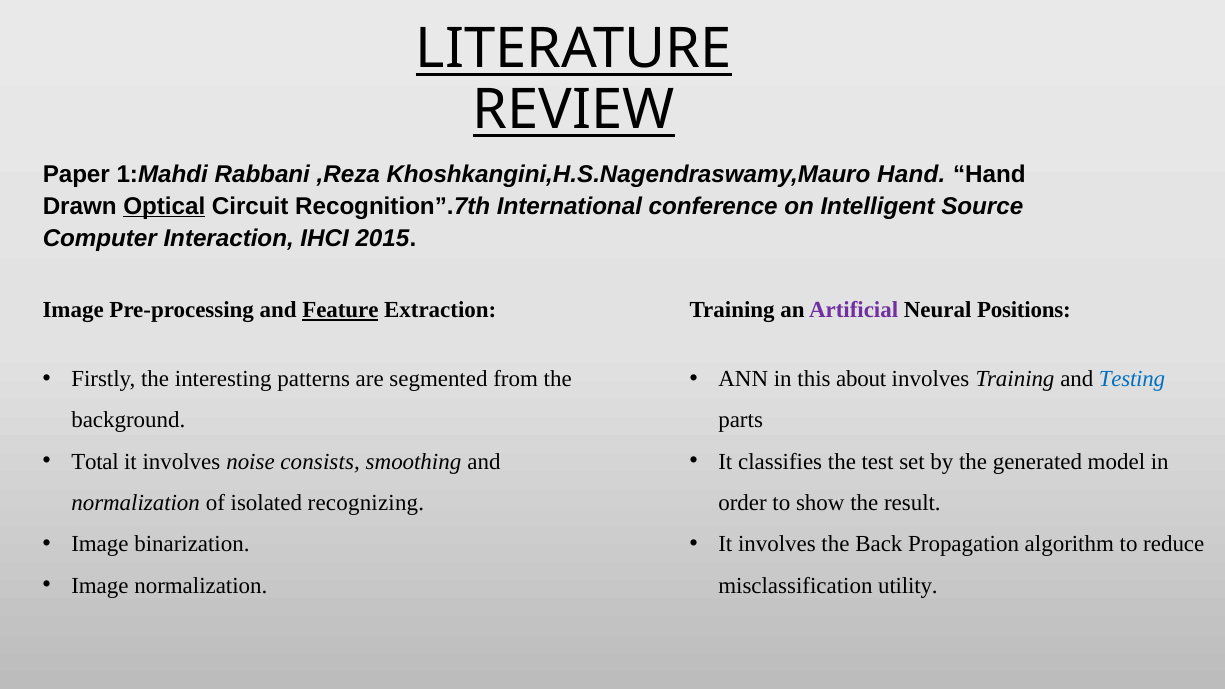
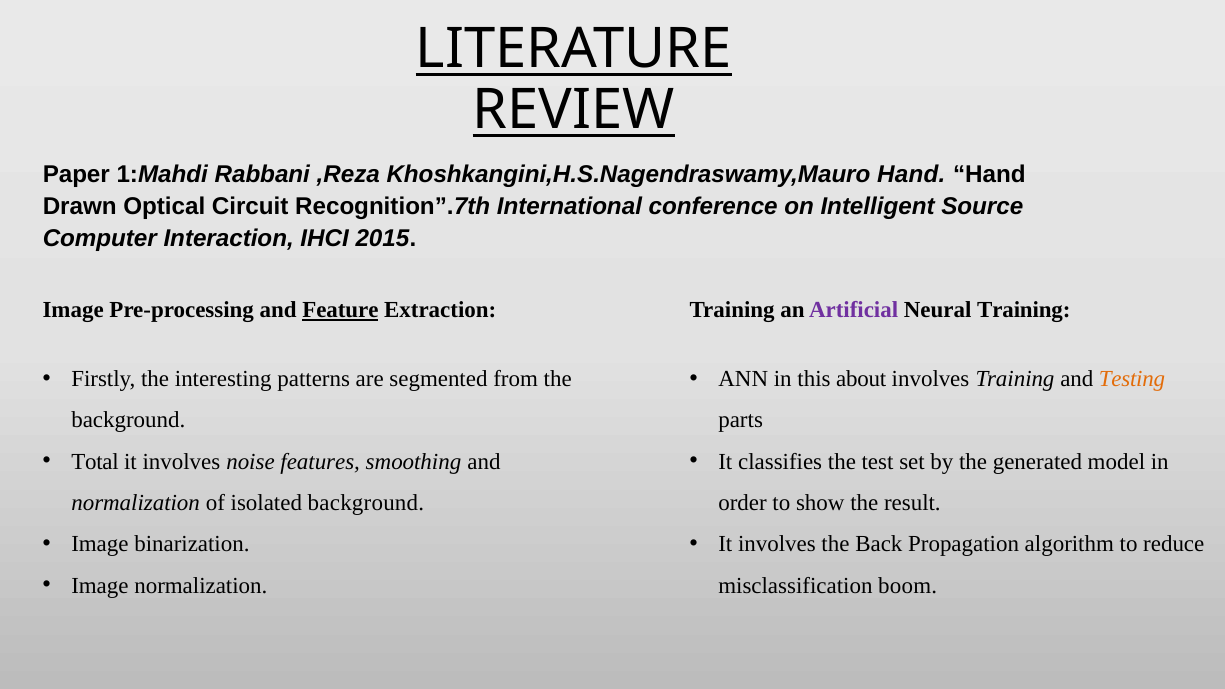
Optical underline: present -> none
Neural Positions: Positions -> Training
Testing colour: blue -> orange
consists: consists -> features
isolated recognizing: recognizing -> background
utility: utility -> boom
